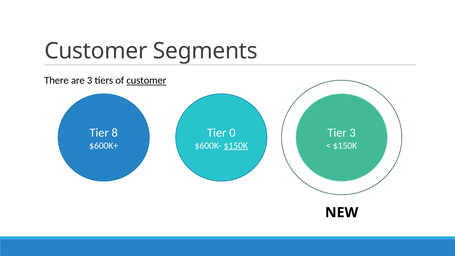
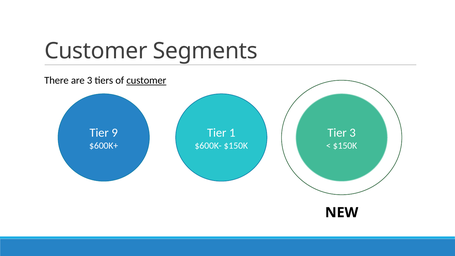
8: 8 -> 9
0: 0 -> 1
$150K at (236, 146) underline: present -> none
